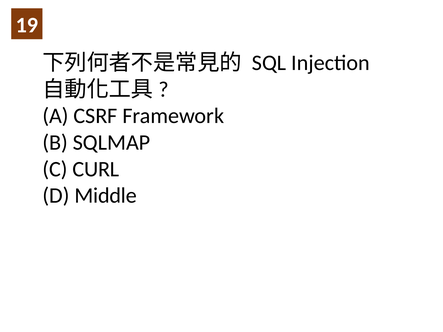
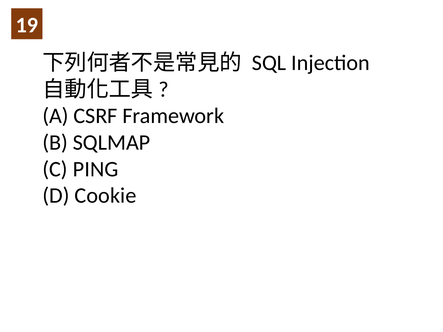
CURL: CURL -> PING
Middle: Middle -> Cookie
